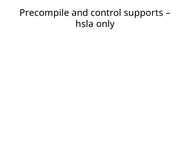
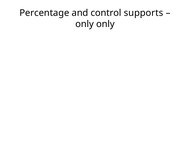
Precompile: Precompile -> Percentage
hsla at (85, 24): hsla -> only
